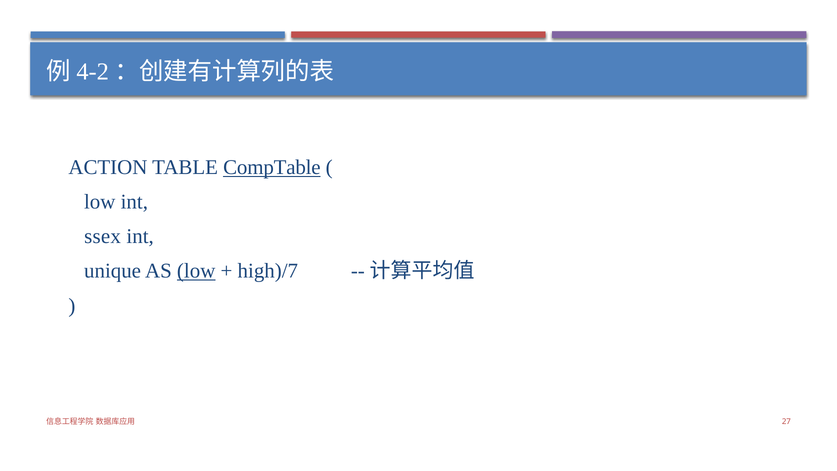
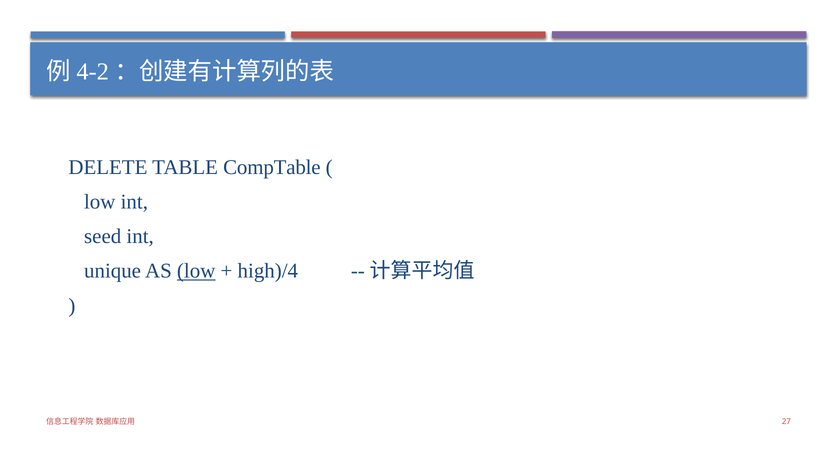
ACTION: ACTION -> DELETE
CompTable underline: present -> none
ssex: ssex -> seed
high)/7: high)/7 -> high)/4
